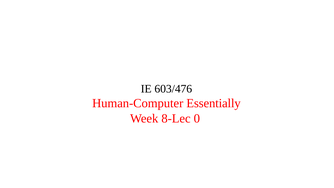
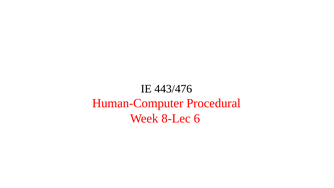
603/476: 603/476 -> 443/476
Essentially: Essentially -> Procedural
0: 0 -> 6
